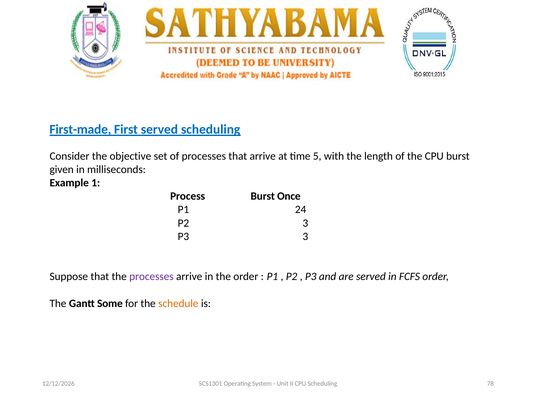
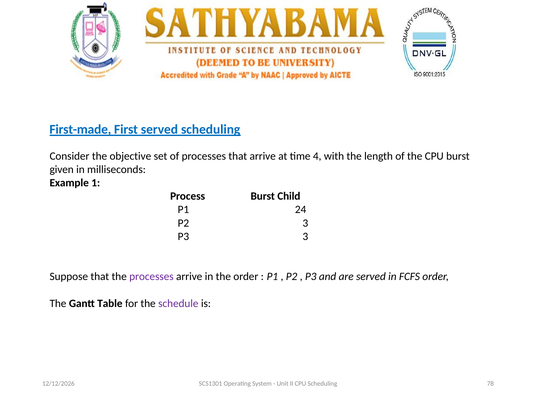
5: 5 -> 4
Once: Once -> Child
Some: Some -> Table
schedule colour: orange -> purple
